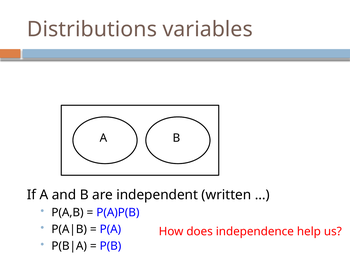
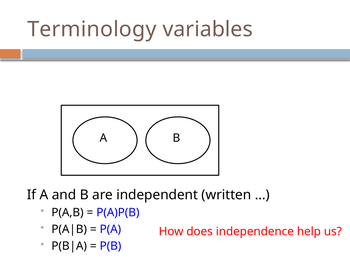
Distributions: Distributions -> Terminology
